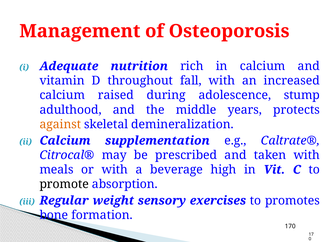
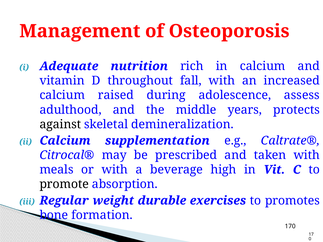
stump: stump -> assess
against colour: orange -> black
sensory: sensory -> durable
